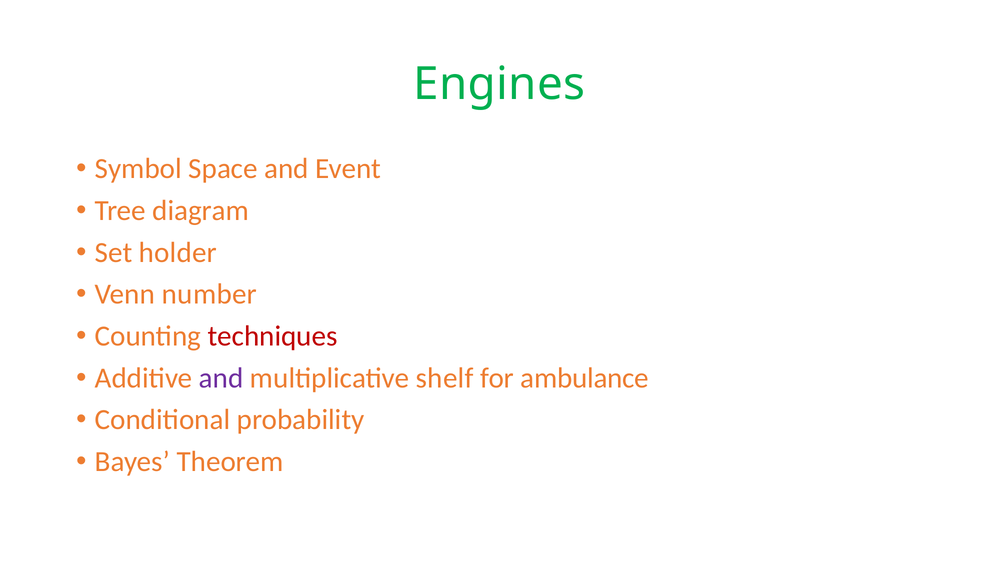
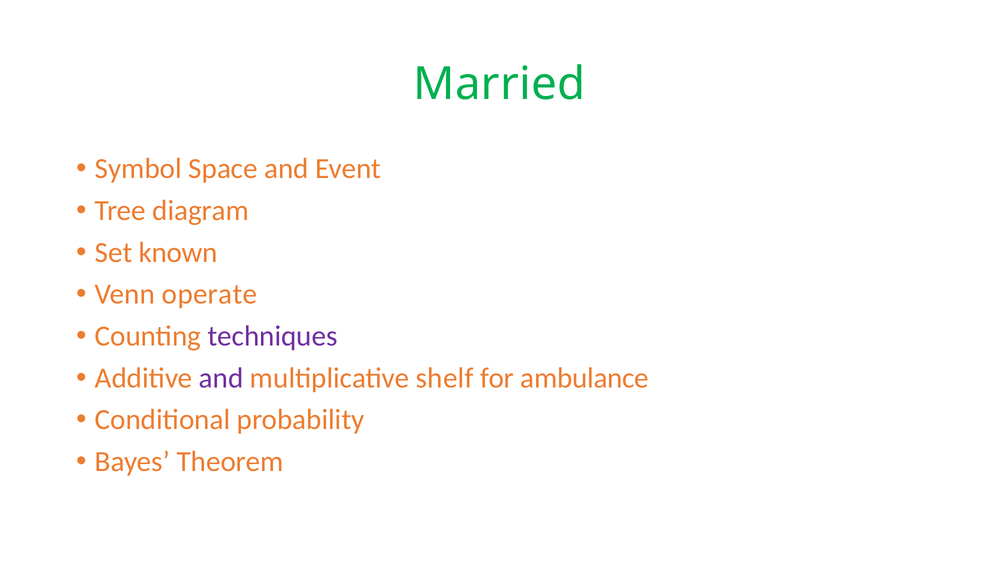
Engines: Engines -> Married
holder: holder -> known
number: number -> operate
techniques colour: red -> purple
